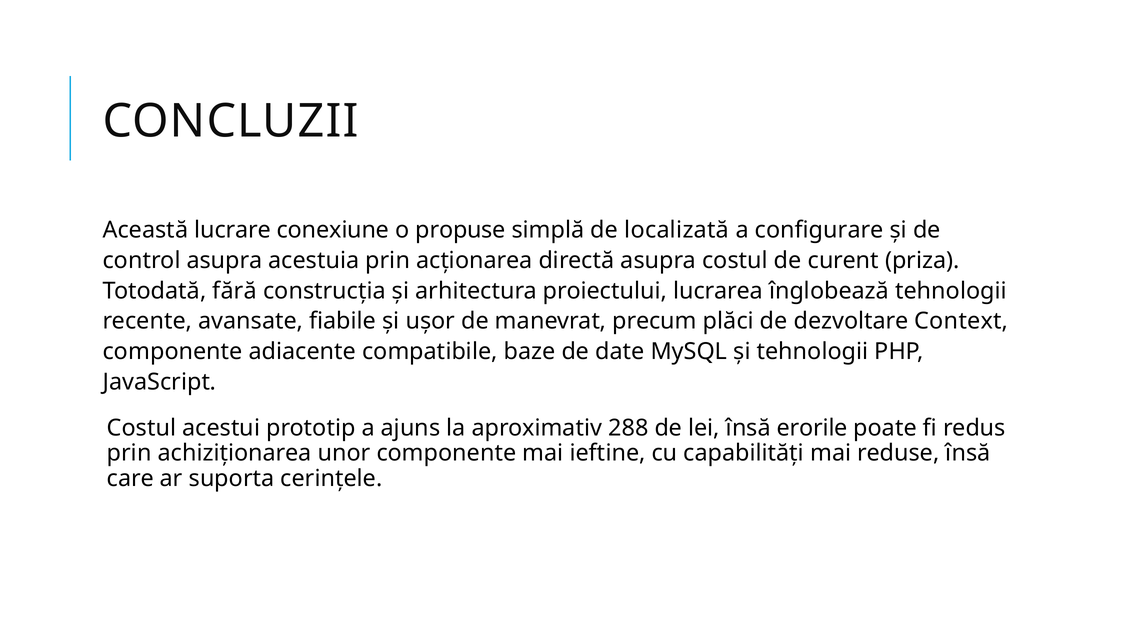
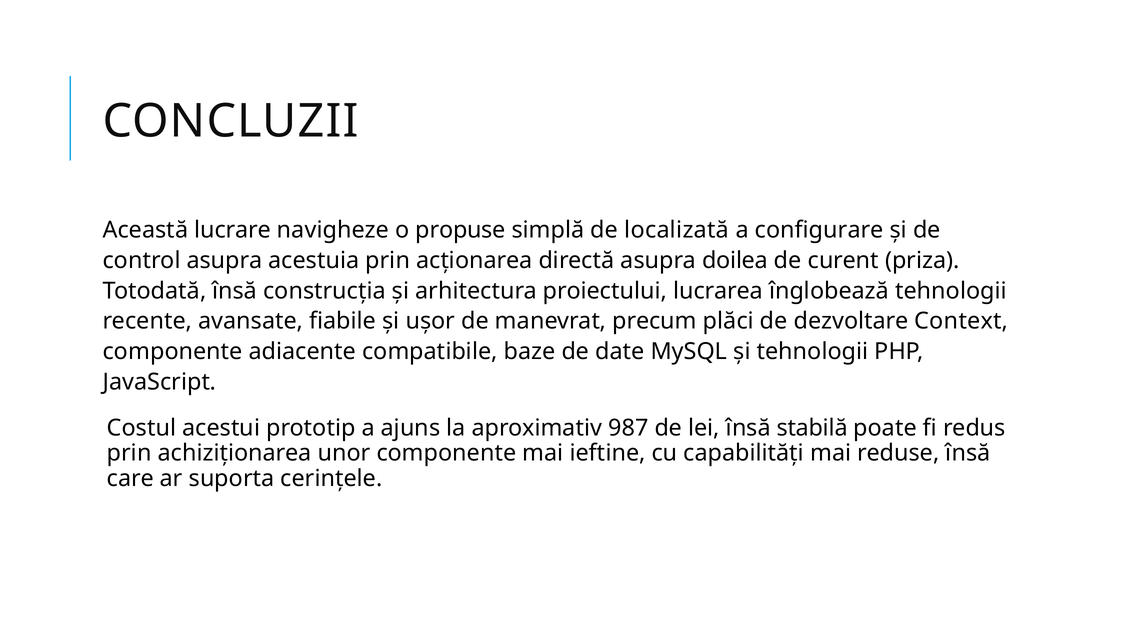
conexiune: conexiune -> navigheze
asupra costul: costul -> doilea
Totodată fără: fără -> însă
288: 288 -> 987
erorile: erorile -> stabilă
